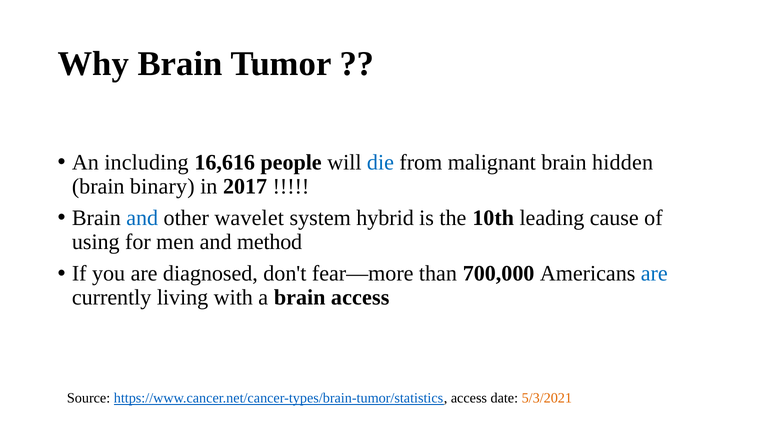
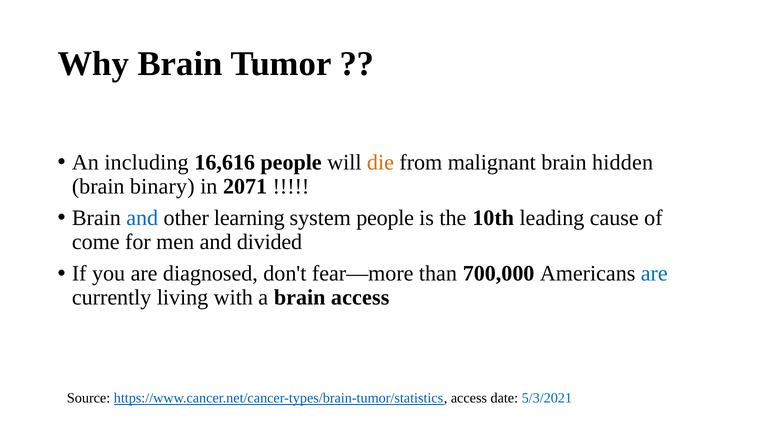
die colour: blue -> orange
2017: 2017 -> 2071
wavelet: wavelet -> learning
system hybrid: hybrid -> people
using: using -> come
method: method -> divided
5/3/2021 colour: orange -> blue
